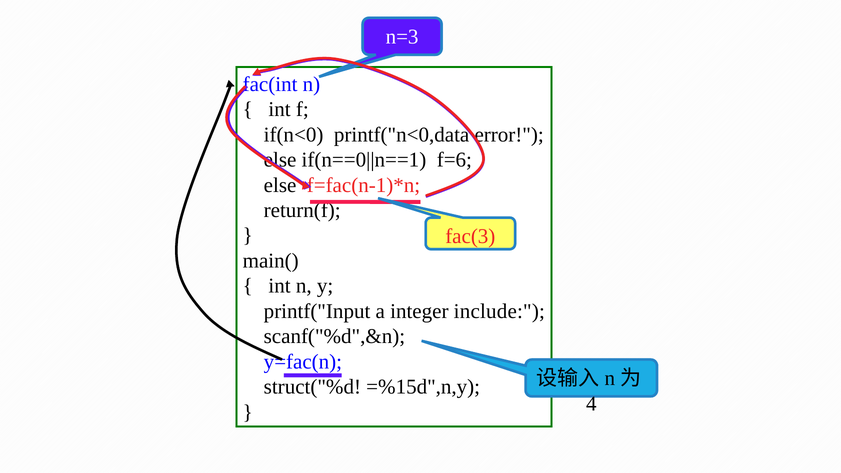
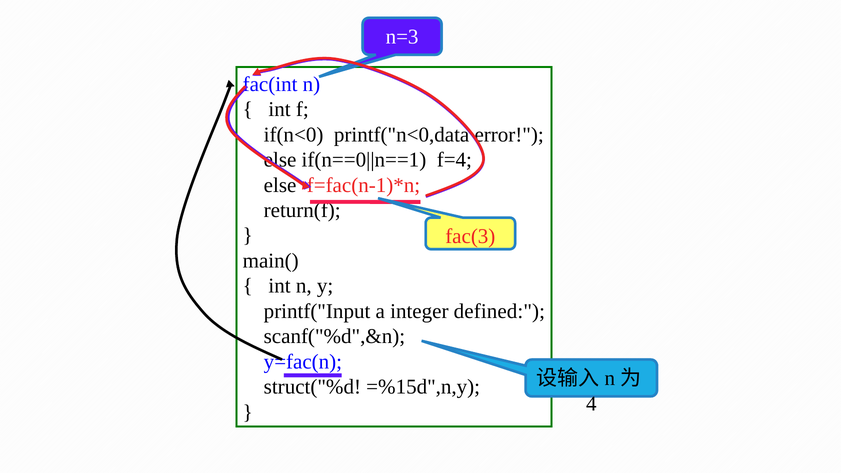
f=6: f=6 -> f=4
include: include -> defined
